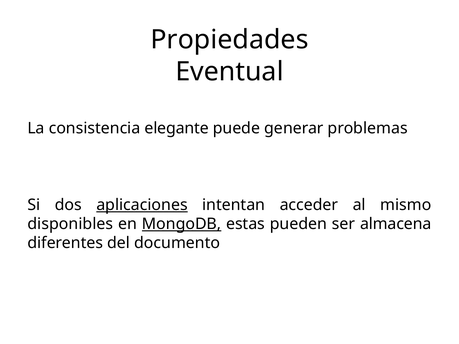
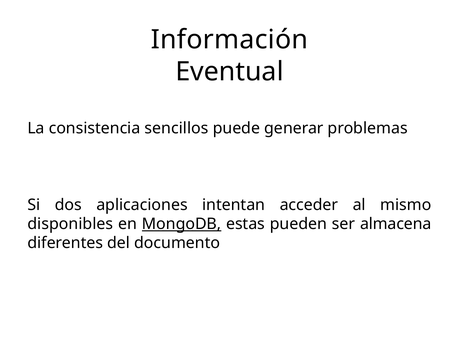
Propiedades: Propiedades -> Información
elegante: elegante -> sencillos
aplicaciones underline: present -> none
